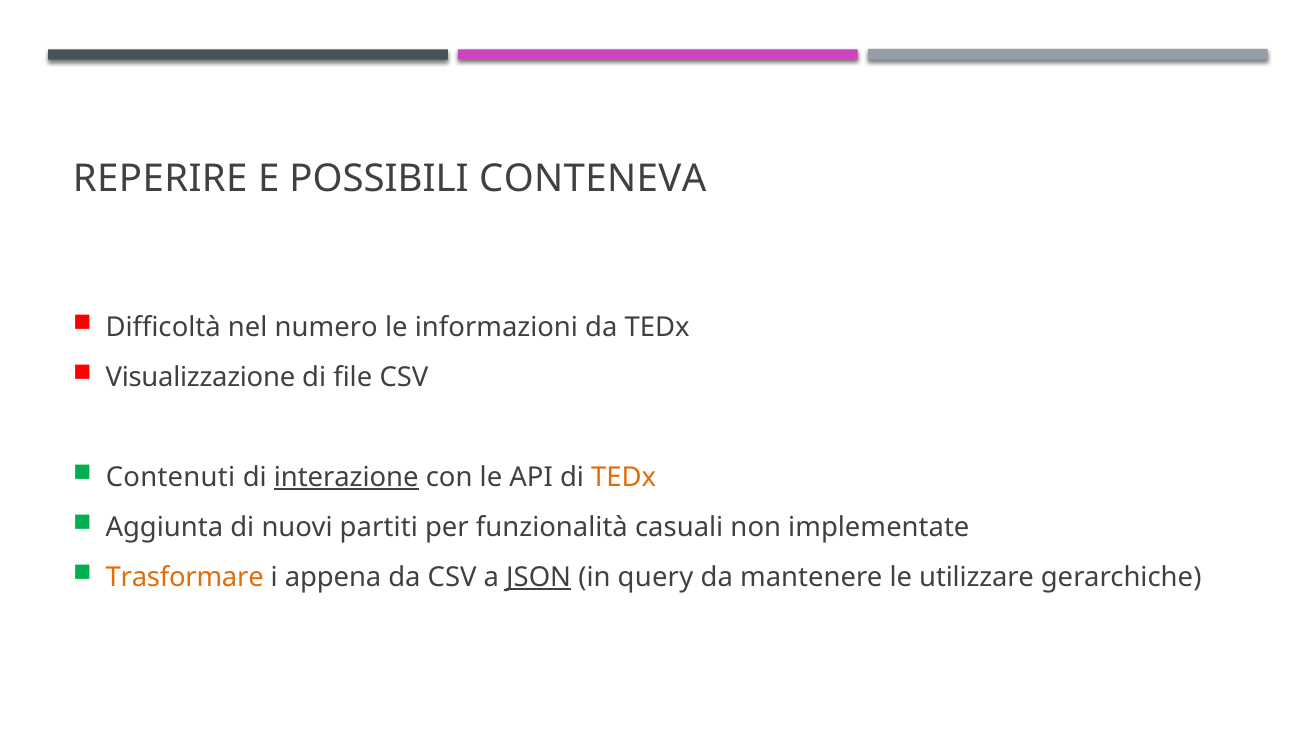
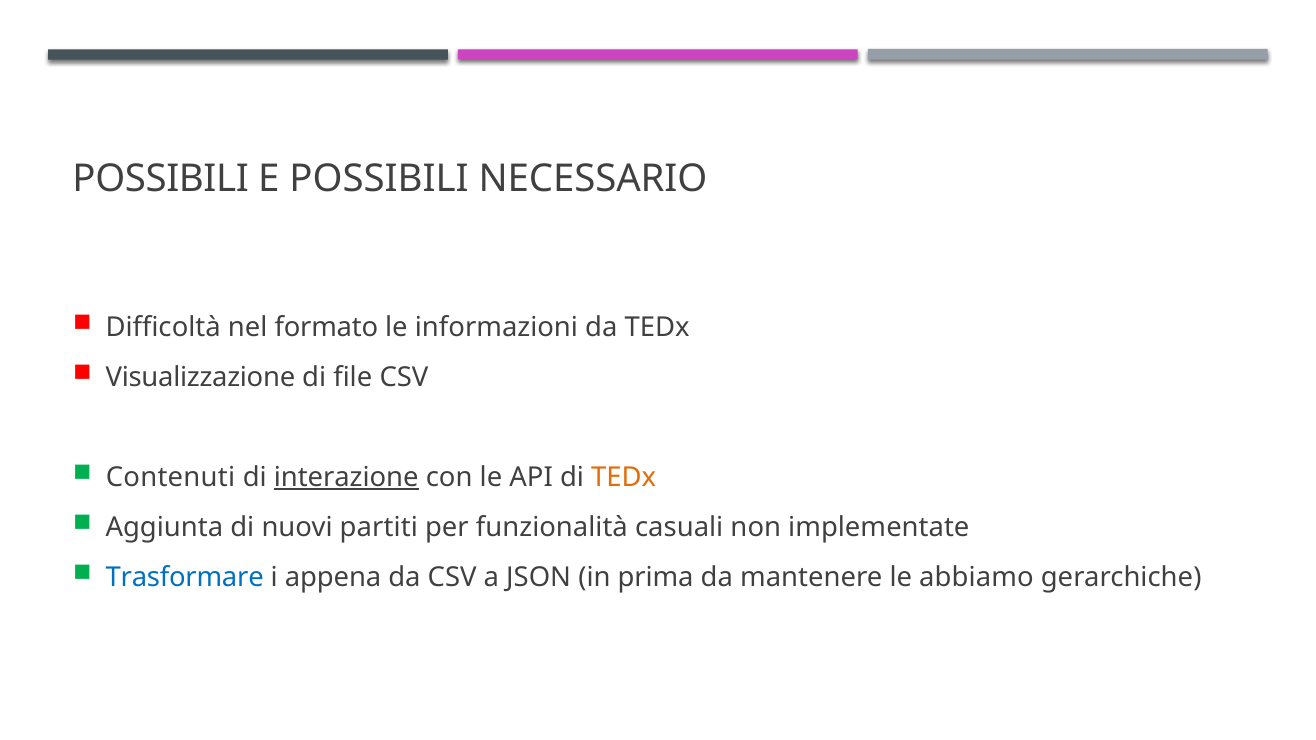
REPERIRE at (160, 179): REPERIRE -> POSSIBILI
CONTENEVA: CONTENEVA -> NECESSARIO
numero: numero -> formato
Trasformare colour: orange -> blue
JSON underline: present -> none
query: query -> prima
utilizzare: utilizzare -> abbiamo
